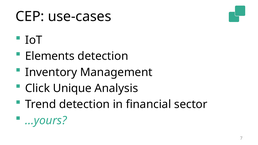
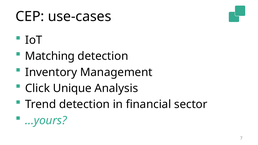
Elements: Elements -> Matching
